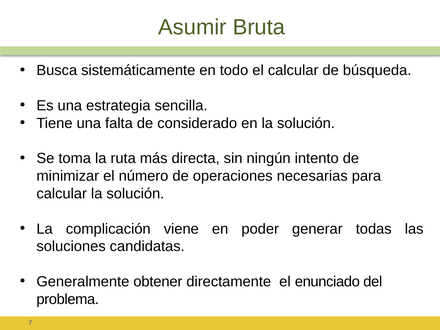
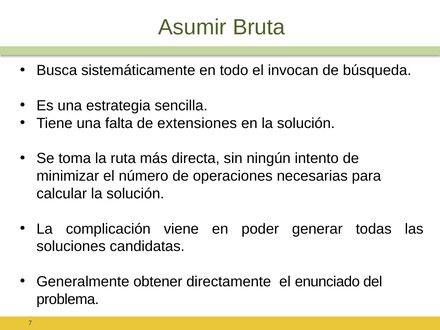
el calcular: calcular -> invocan
considerado: considerado -> extensiones
